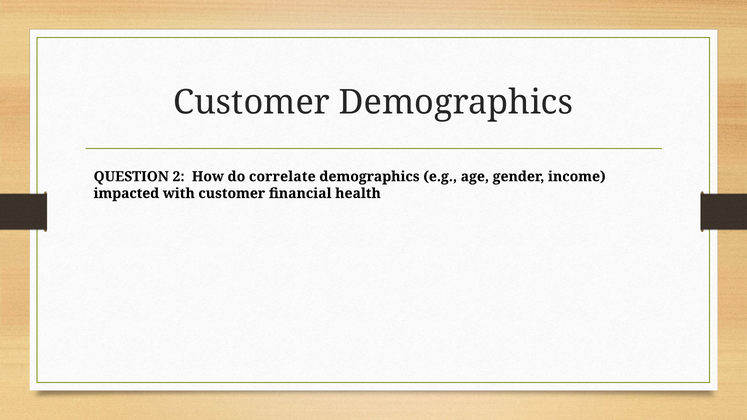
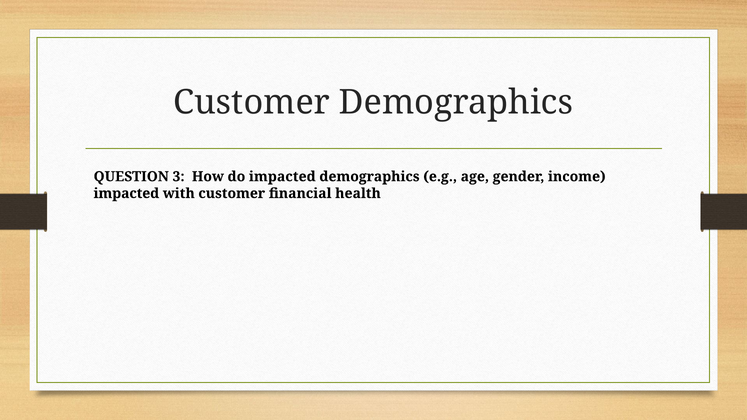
2: 2 -> 3
do correlate: correlate -> impacted
